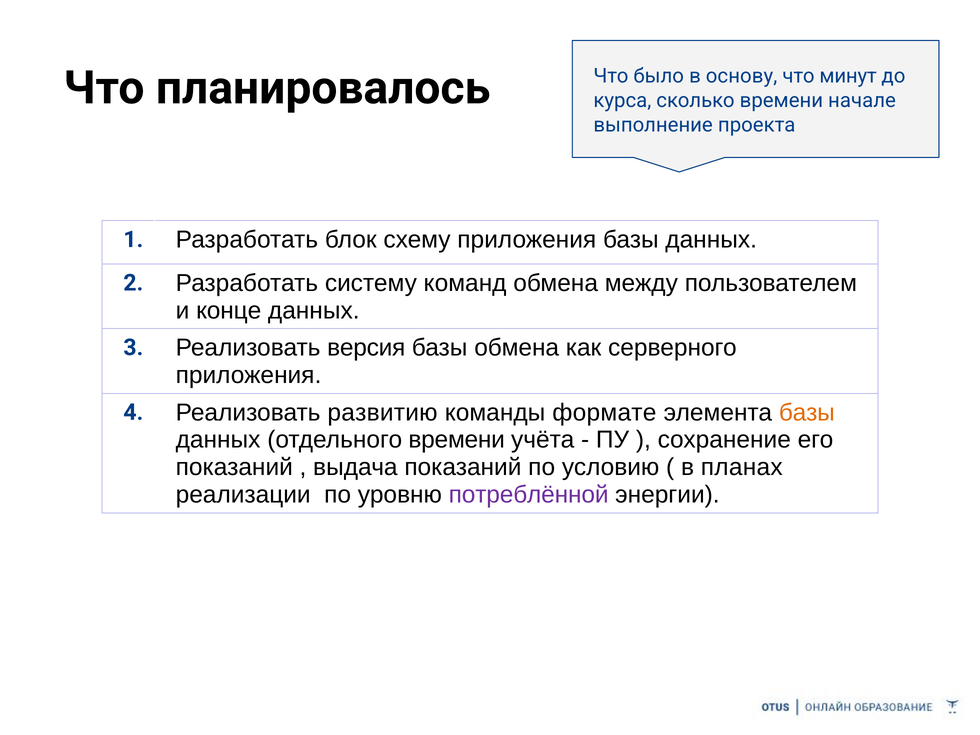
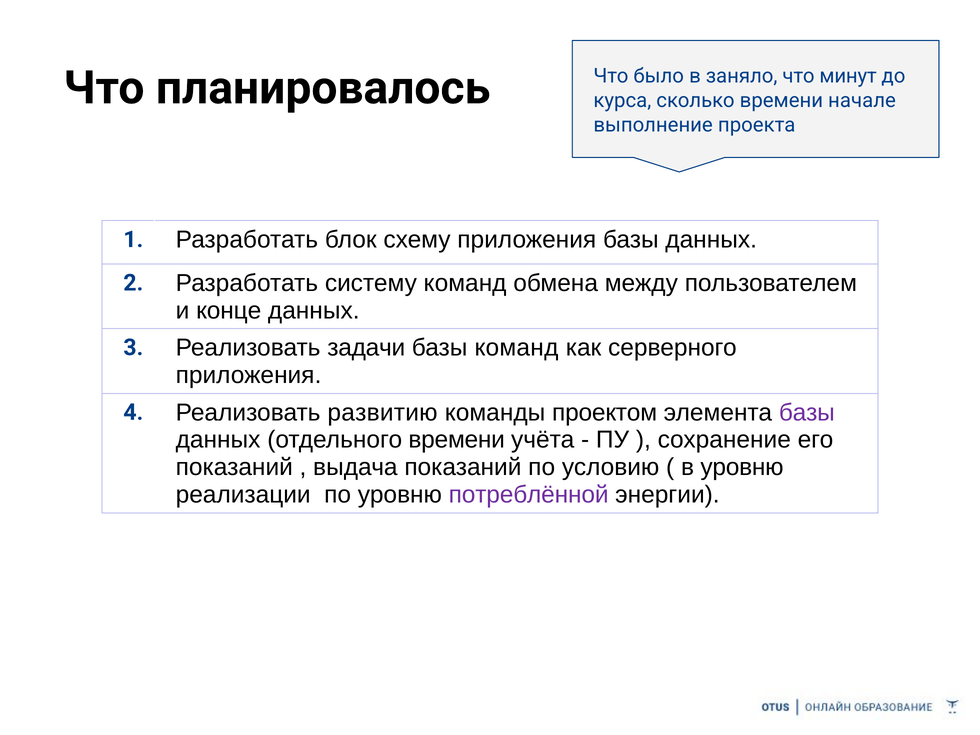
основу: основу -> заняло
версия: версия -> задачи
базы обмена: обмена -> команд
формате: формате -> проектом
базы at (807, 412) colour: orange -> purple
в планах: планах -> уровню
